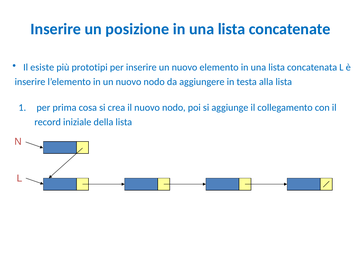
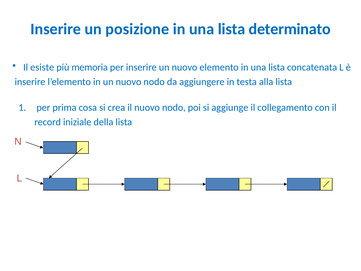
concatenate: concatenate -> determinato
prototipi: prototipi -> memoria
